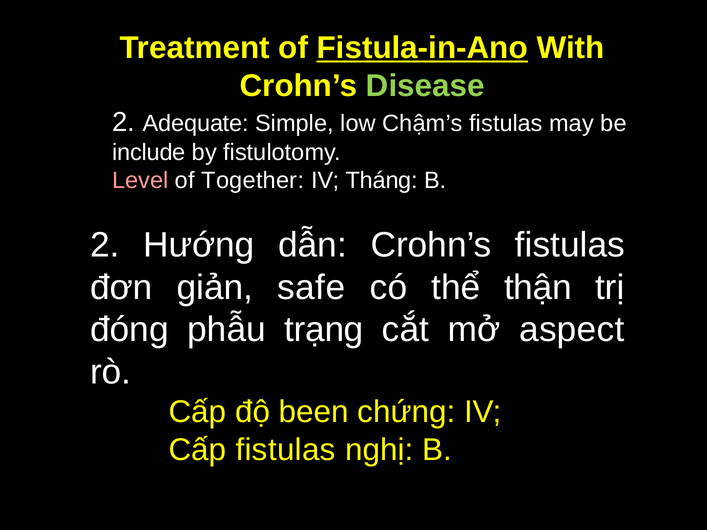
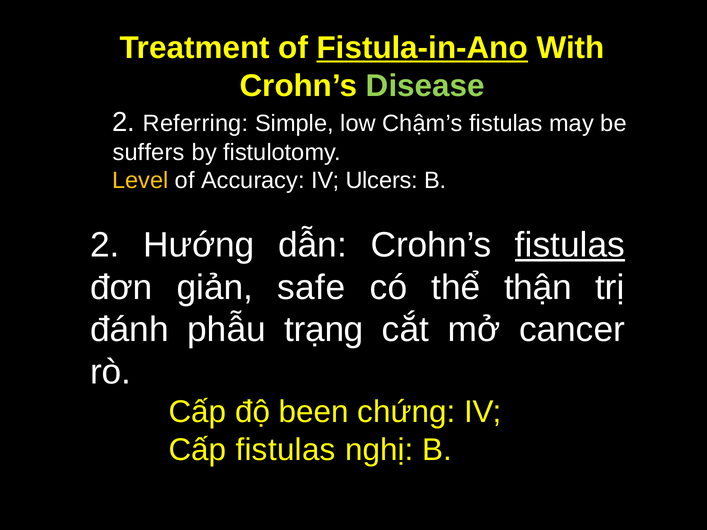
Adequate: Adequate -> Referring
include: include -> suffers
Level colour: pink -> yellow
Together: Together -> Accuracy
Tháng: Tháng -> Ulcers
fistulas at (570, 245) underline: none -> present
đóng: đóng -> đánh
aspect: aspect -> cancer
